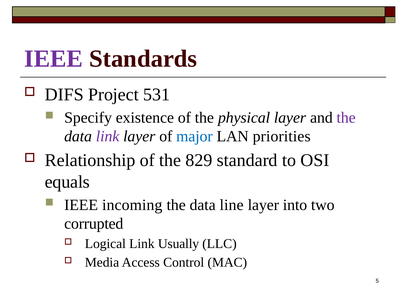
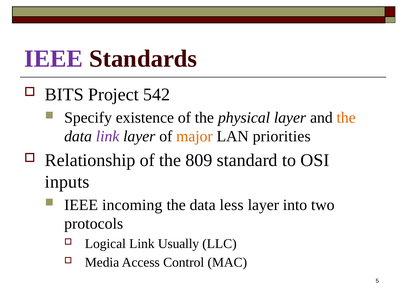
DIFS: DIFS -> BITS
531: 531 -> 542
the at (346, 118) colour: purple -> orange
major colour: blue -> orange
829: 829 -> 809
equals: equals -> inputs
line: line -> less
corrupted: corrupted -> protocols
